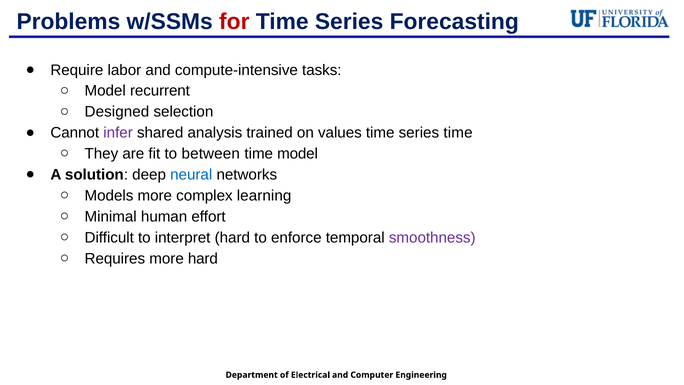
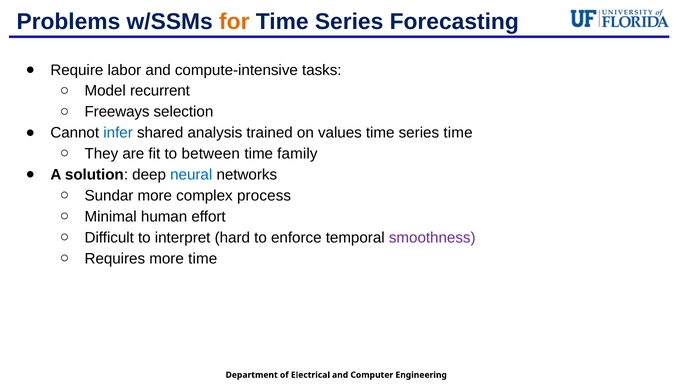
for colour: red -> orange
Designed: Designed -> Freeways
infer colour: purple -> blue
time model: model -> family
Models: Models -> Sundar
learning: learning -> process
more hard: hard -> time
